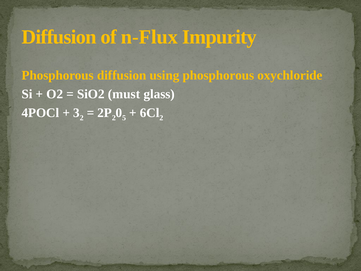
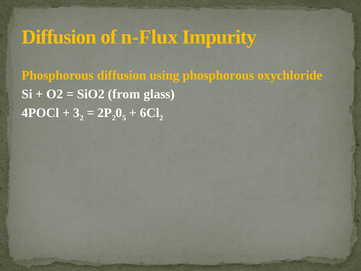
must: must -> from
